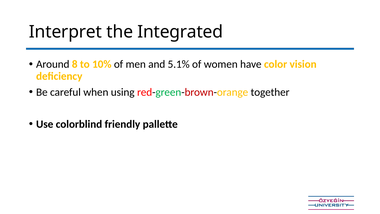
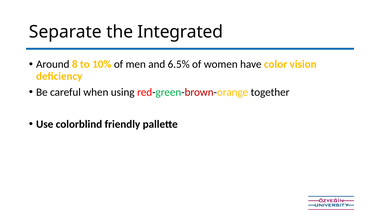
Interpret: Interpret -> Separate
5.1%: 5.1% -> 6.5%
